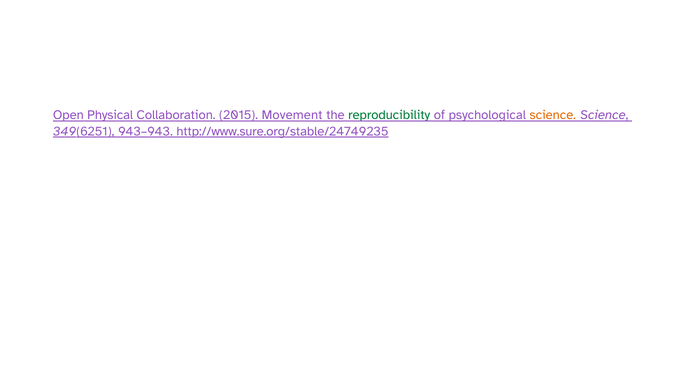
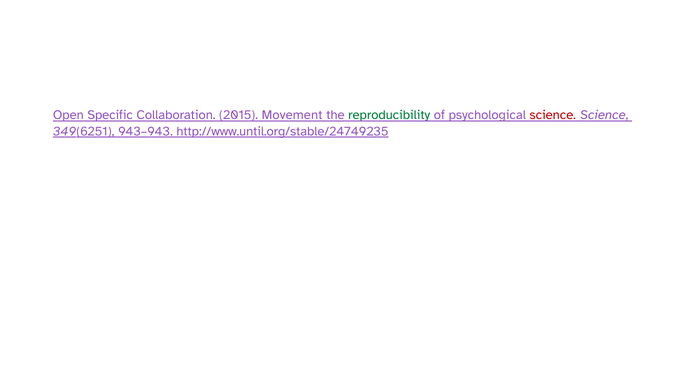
Physical: Physical -> Specific
science at (553, 115) colour: orange -> red
http://www.sure.org/stable/24749235: http://www.sure.org/stable/24749235 -> http://www.until.org/stable/24749235
